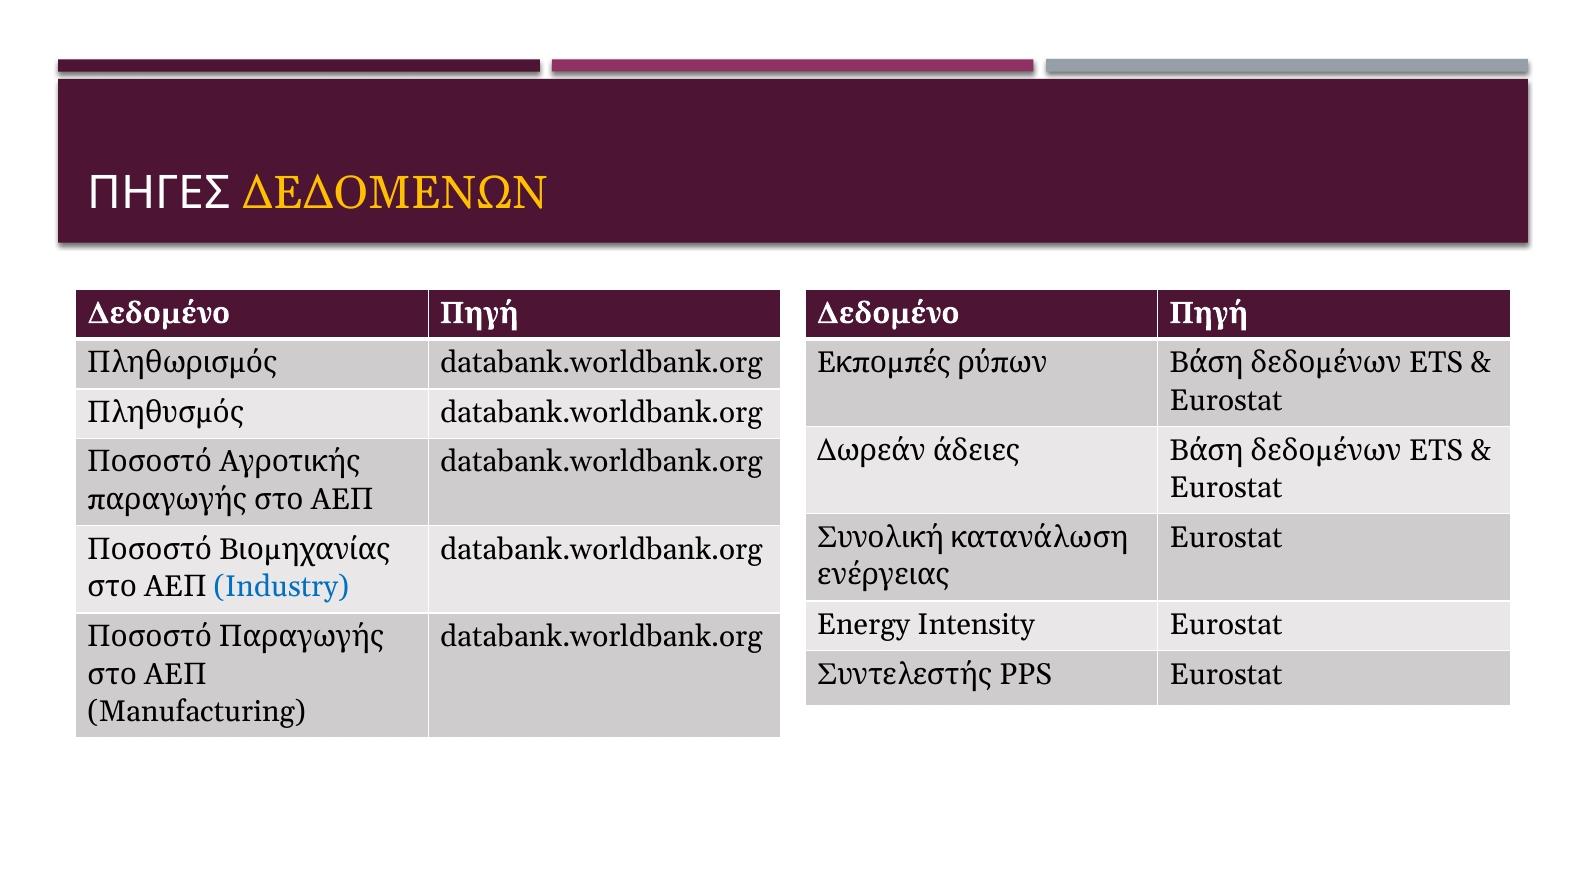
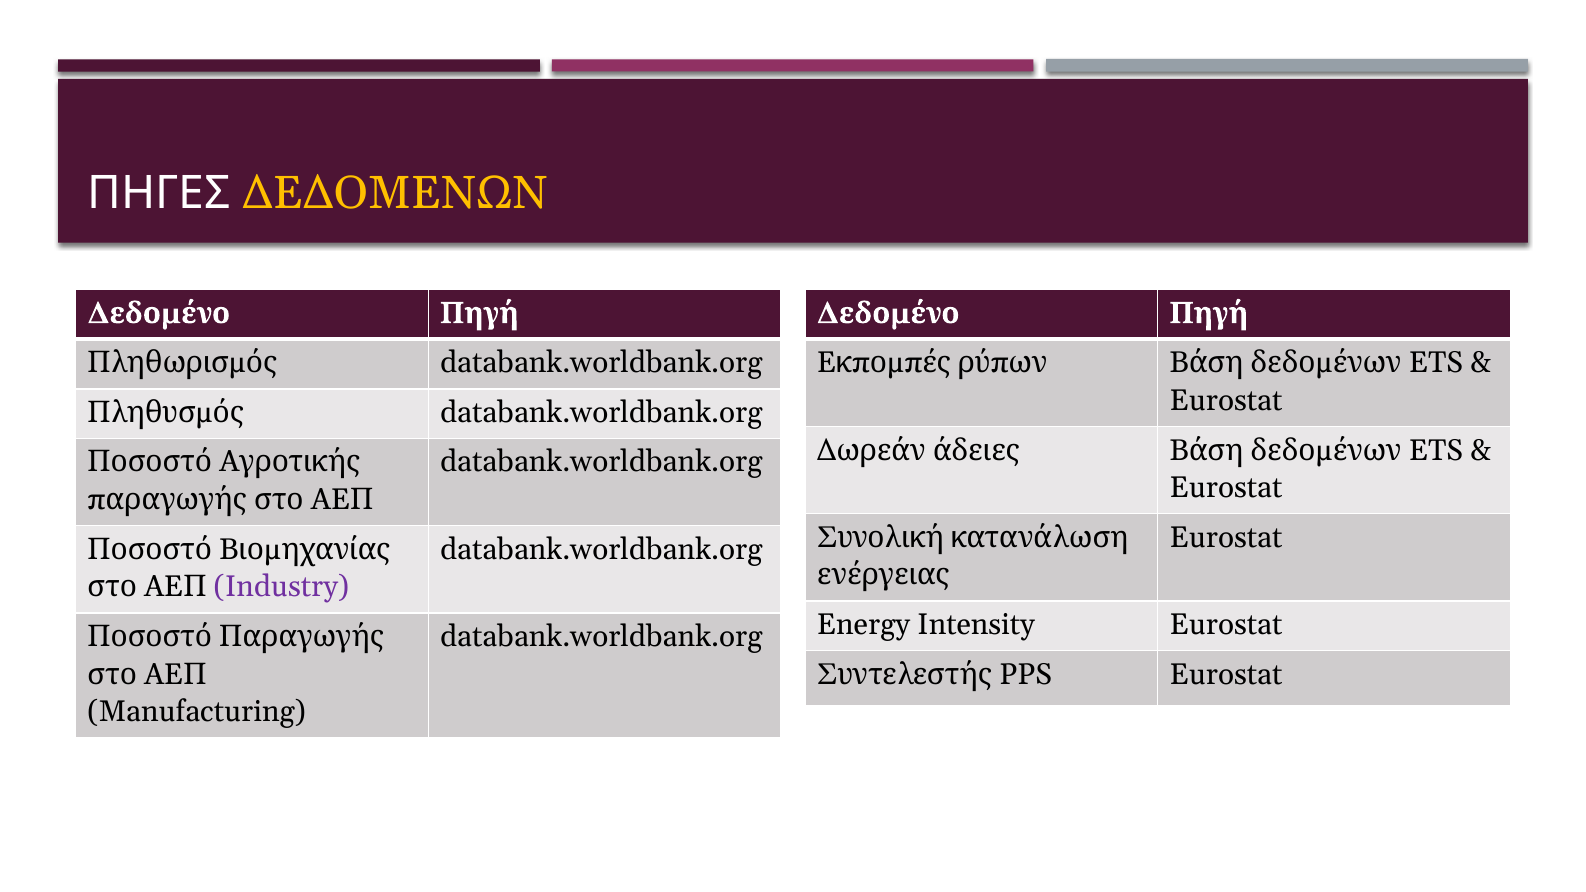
Industry colour: blue -> purple
